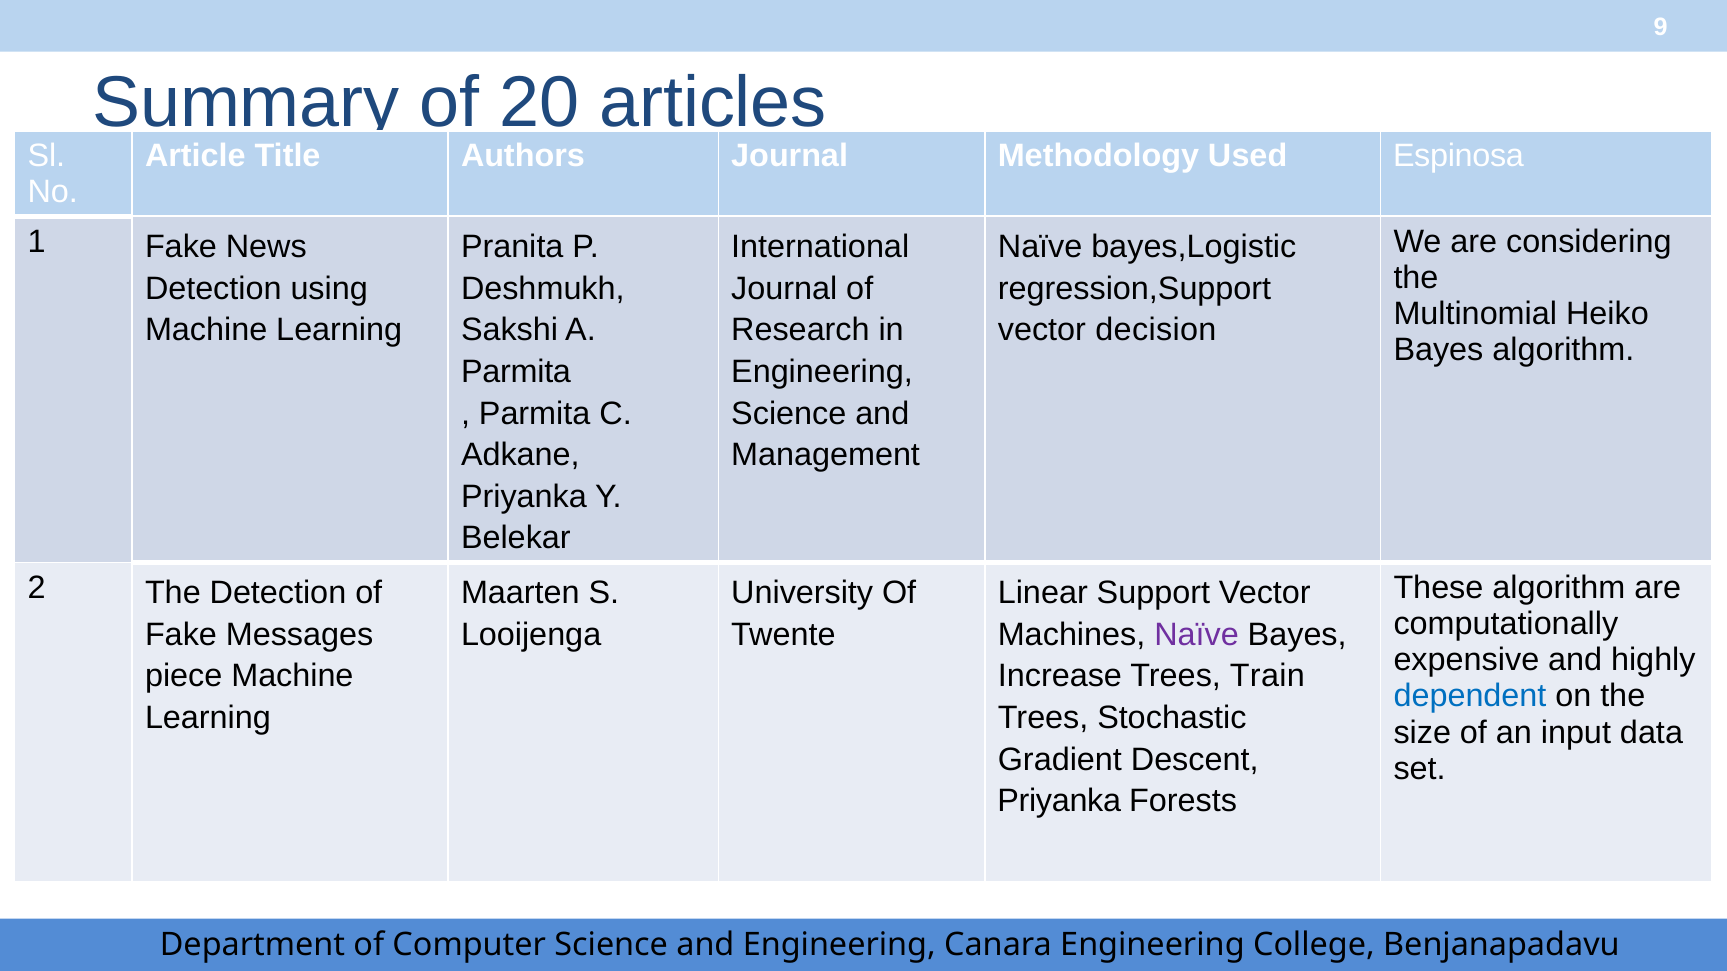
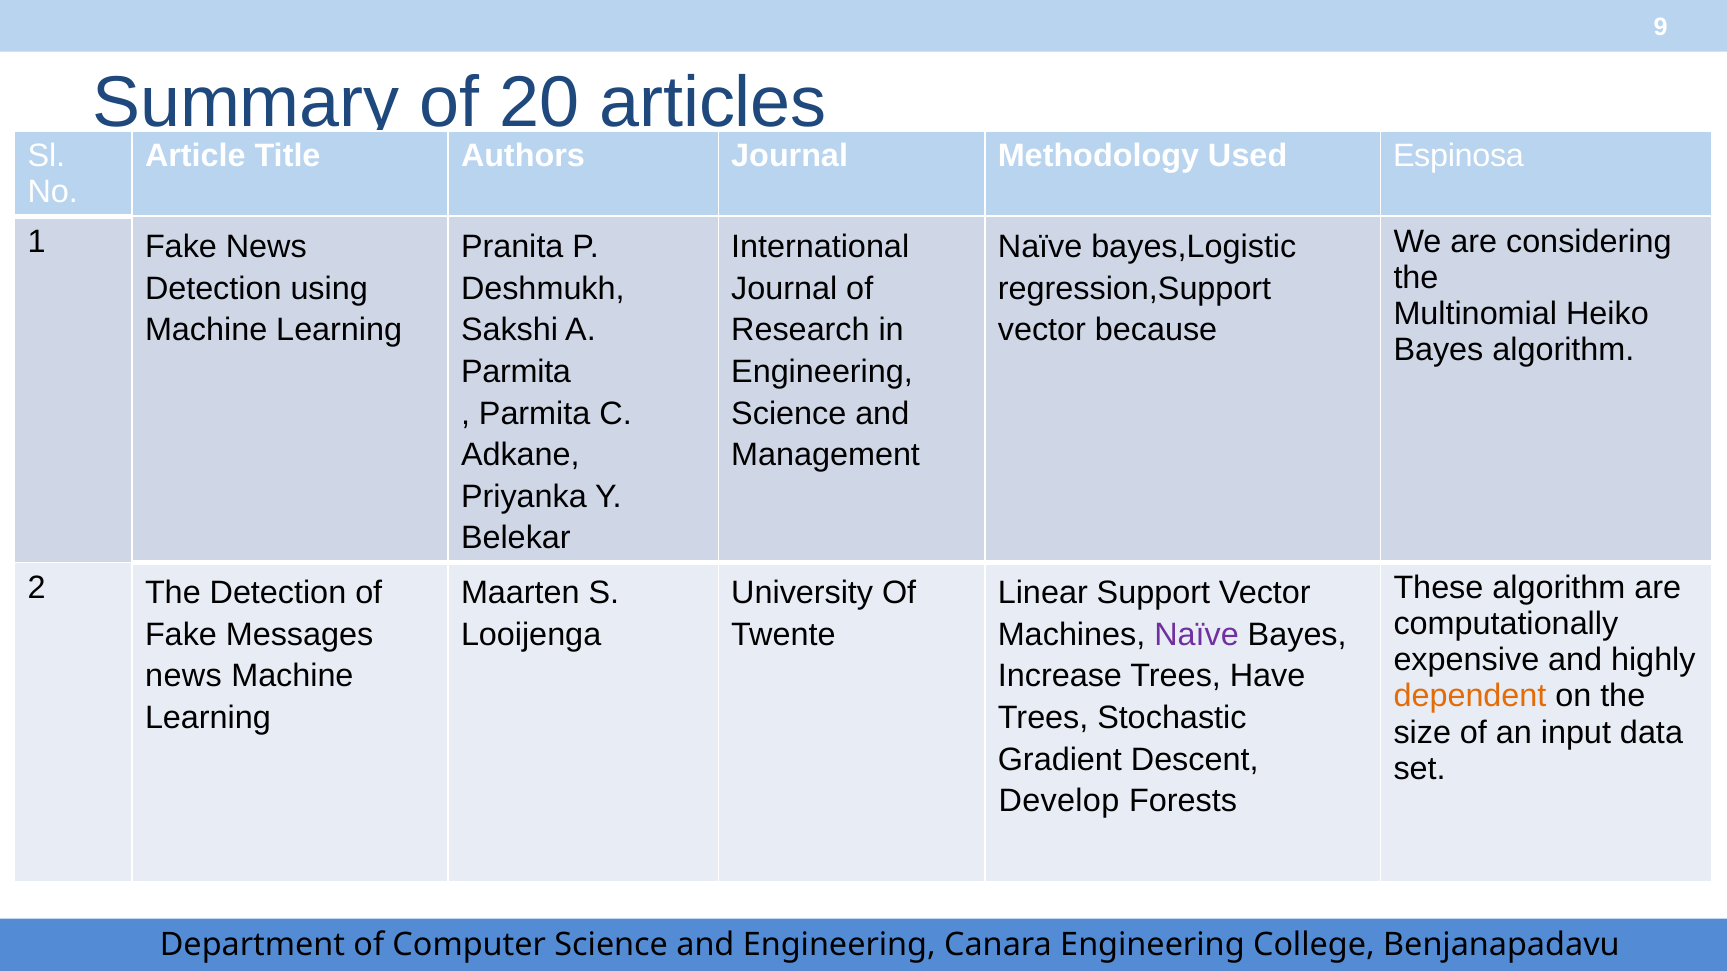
decision: decision -> because
piece at (184, 677): piece -> news
Train: Train -> Have
dependent colour: blue -> orange
Priyanka at (1059, 801): Priyanka -> Develop
